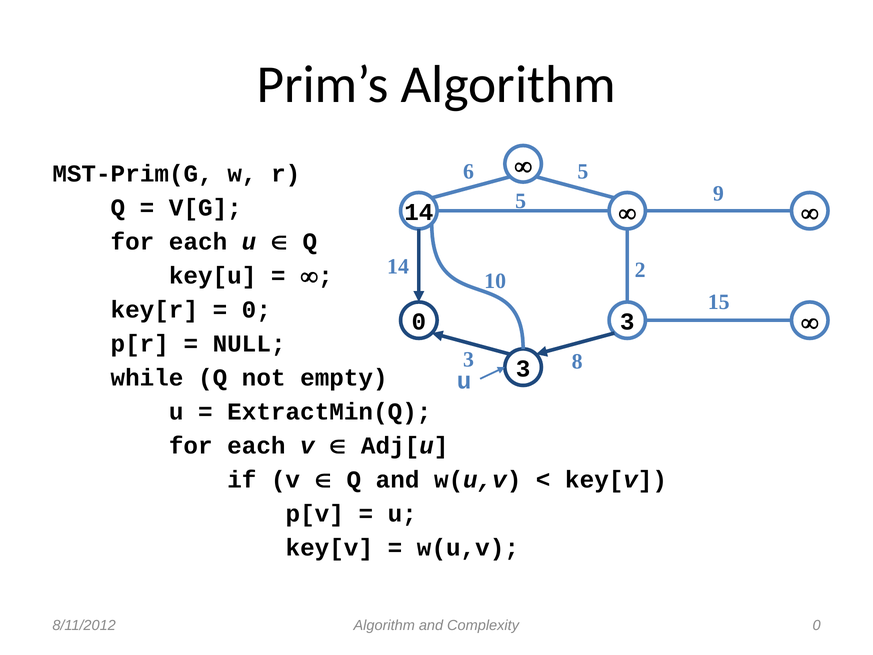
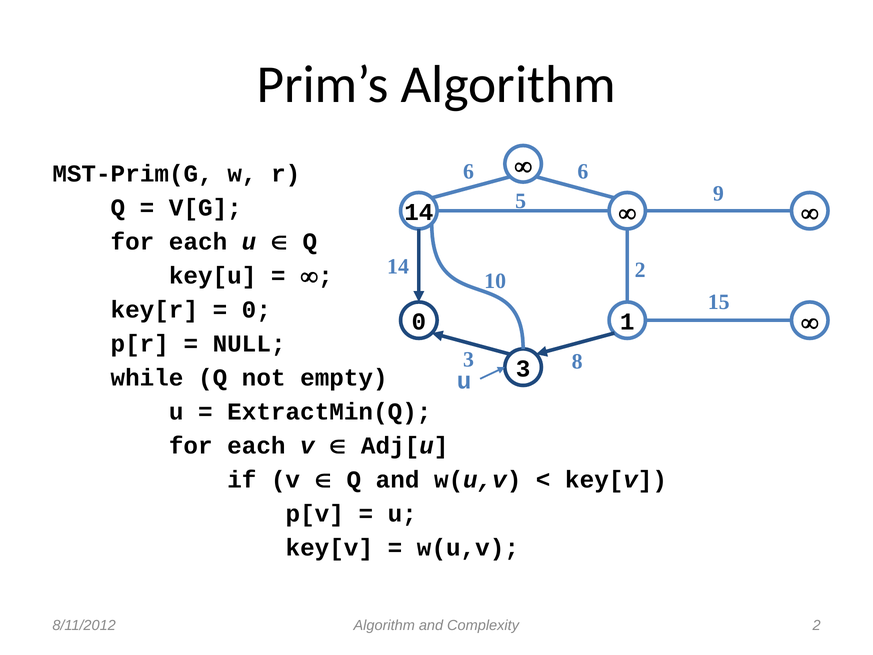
6 5: 5 -> 6
0 3: 3 -> 1
8/11/2012 0: 0 -> 2
